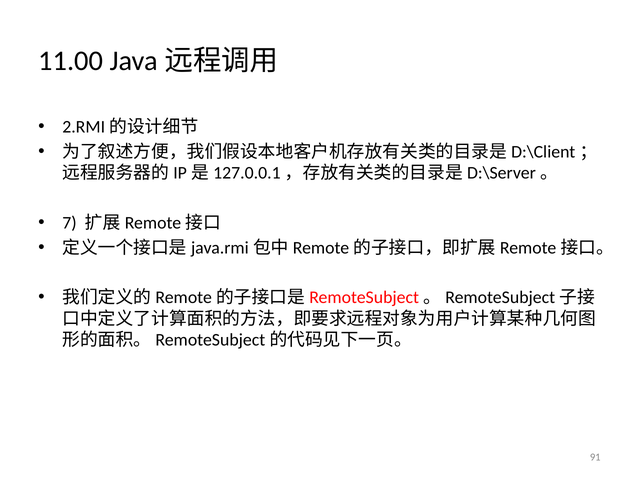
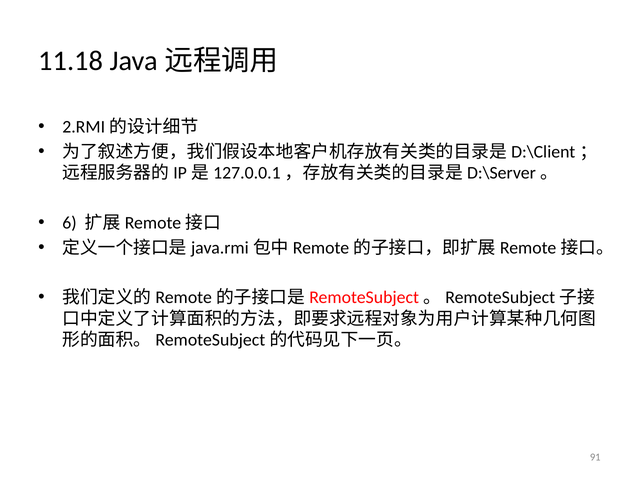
11.00: 11.00 -> 11.18
7: 7 -> 6
